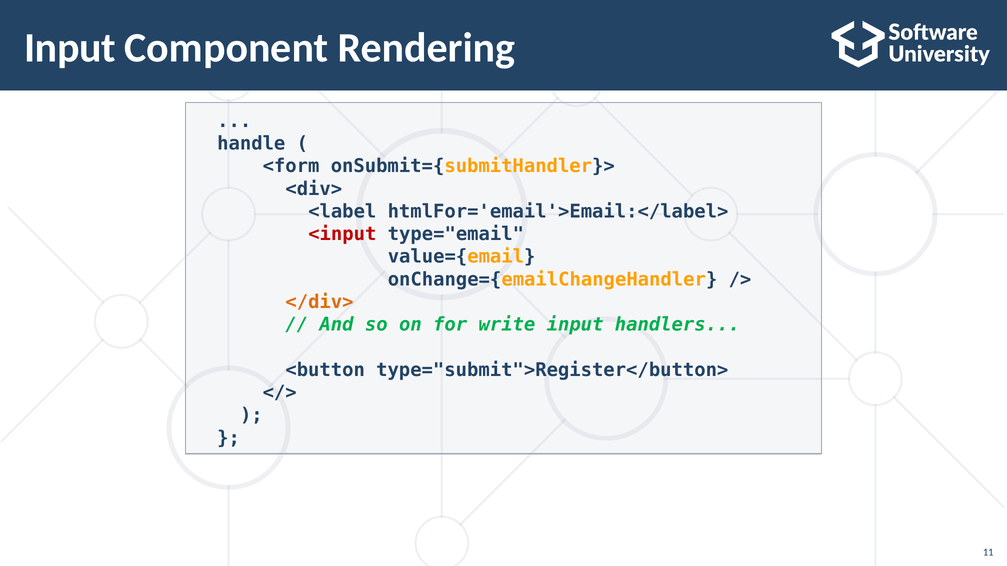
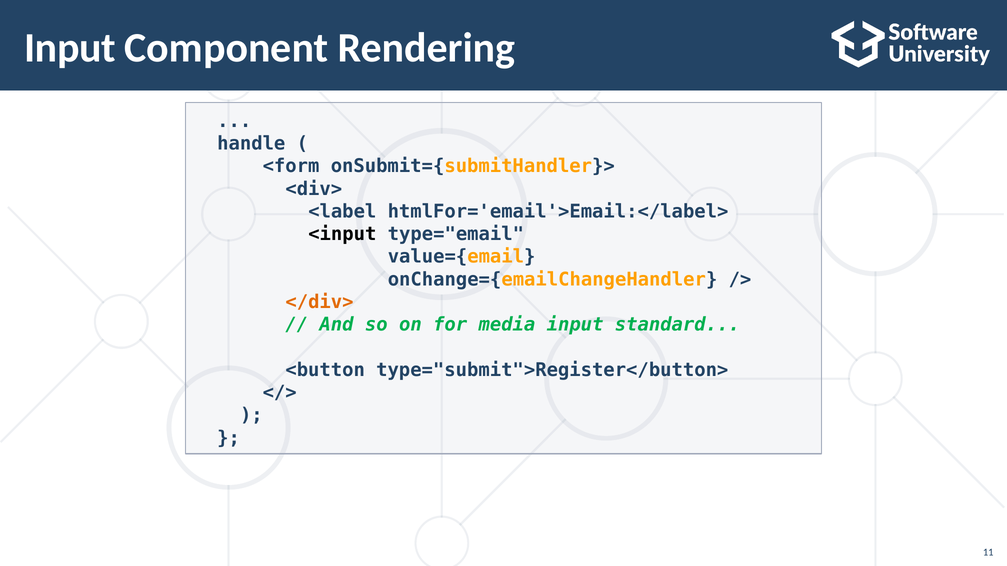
<input colour: red -> black
write: write -> media
handlers: handlers -> standard
